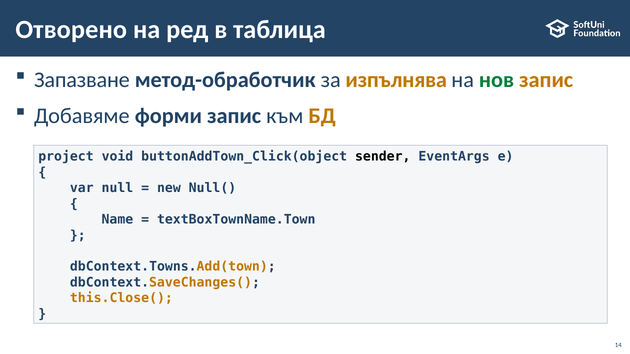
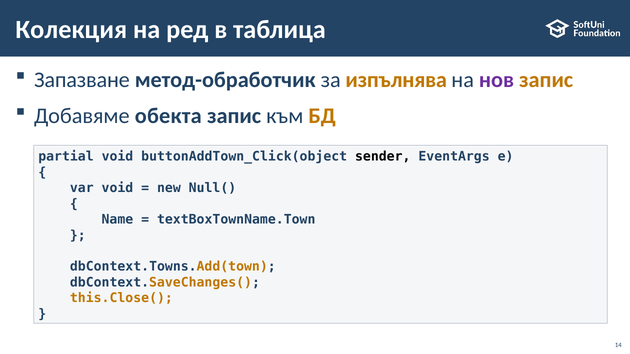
Отворено: Отворено -> Колекция
нов colour: green -> purple
форми: форми -> обекта
project: project -> partial
var null: null -> void
